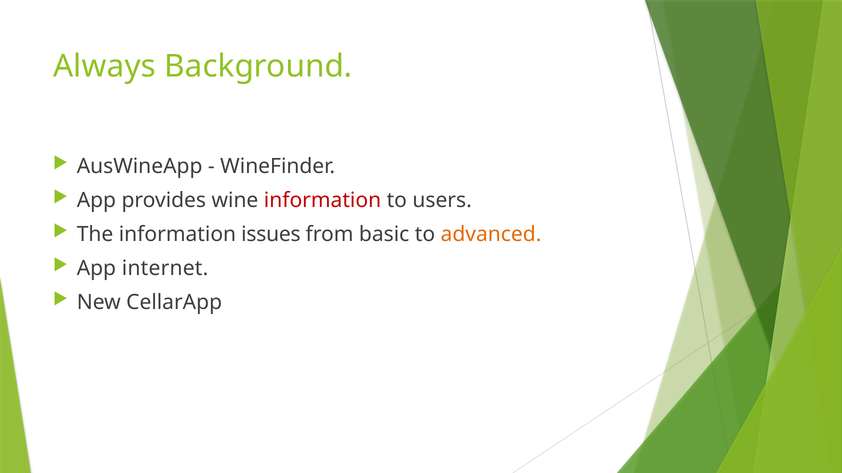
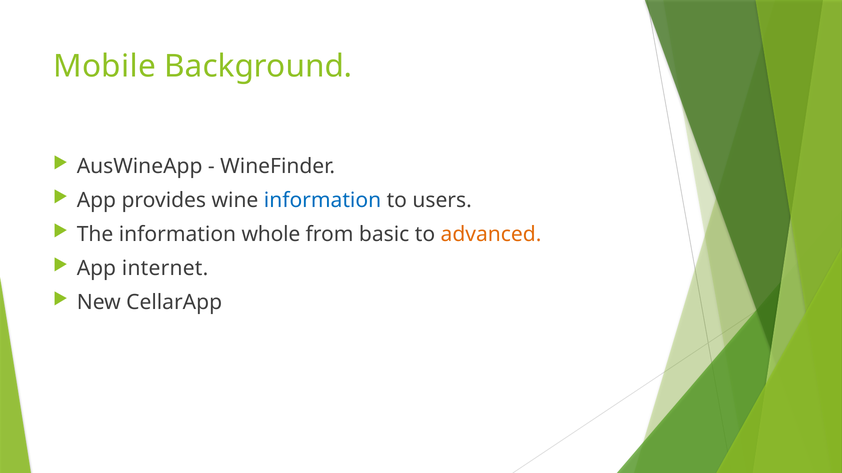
Always: Always -> Mobile
information at (323, 201) colour: red -> blue
issues: issues -> whole
